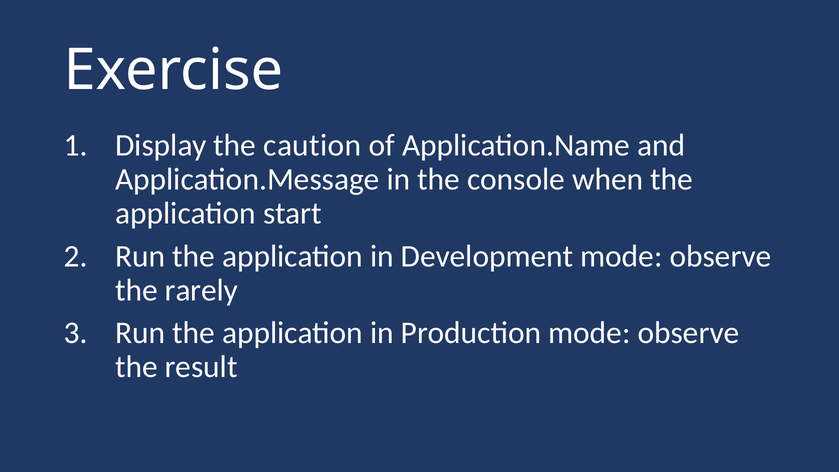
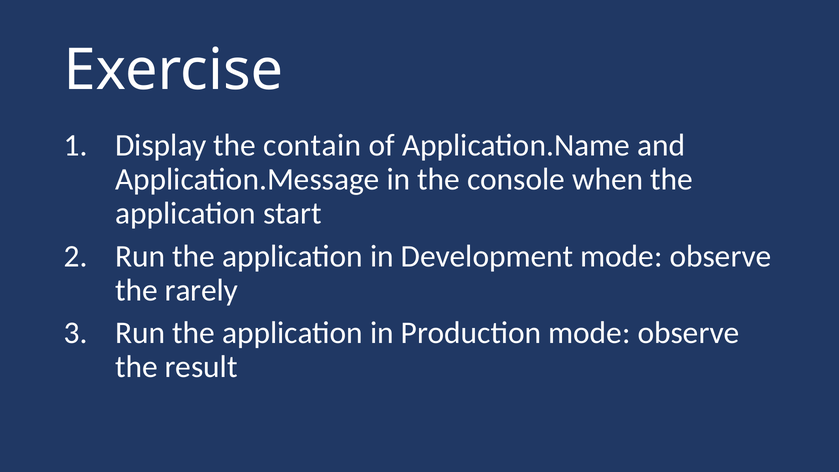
caution: caution -> contain
